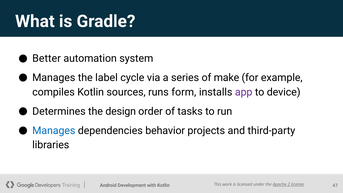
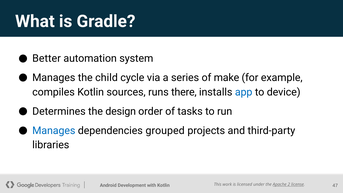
label: label -> child
form: form -> there
app colour: purple -> blue
behavior: behavior -> grouped
